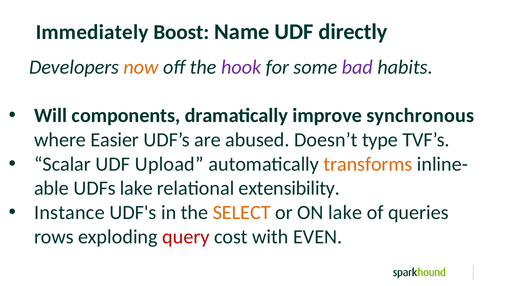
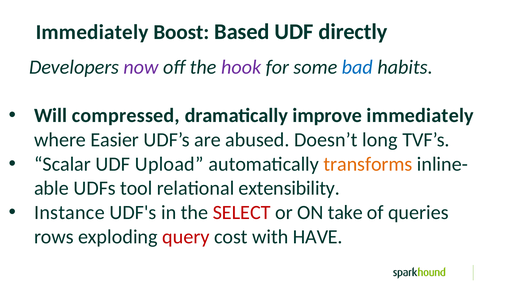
Name: Name -> Based
now colour: orange -> purple
bad colour: purple -> blue
components: components -> compressed
improve synchronous: synchronous -> immediately
type: type -> long
UDFs lake: lake -> tool
SELECT colour: orange -> red
ON lake: lake -> take
EVEN: EVEN -> HAVE
